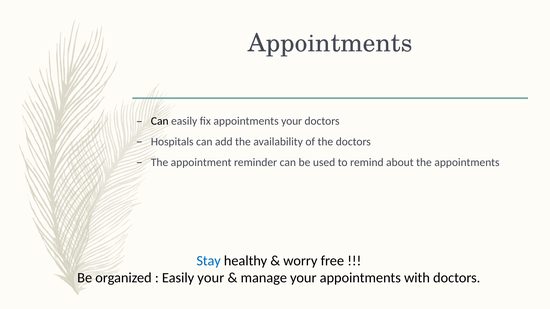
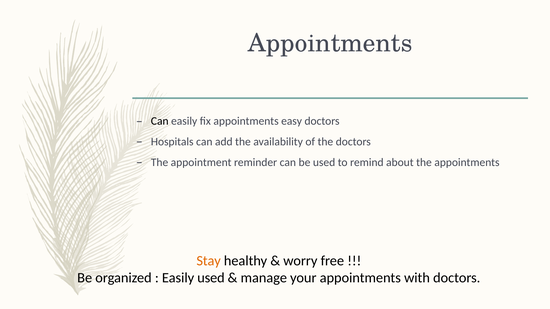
appointments your: your -> easy
Stay colour: blue -> orange
Easily your: your -> used
